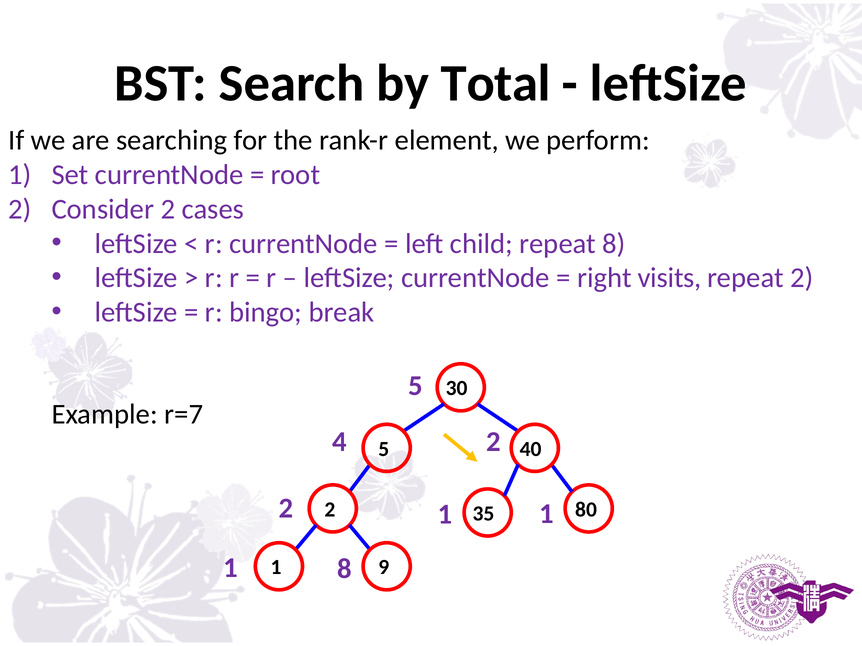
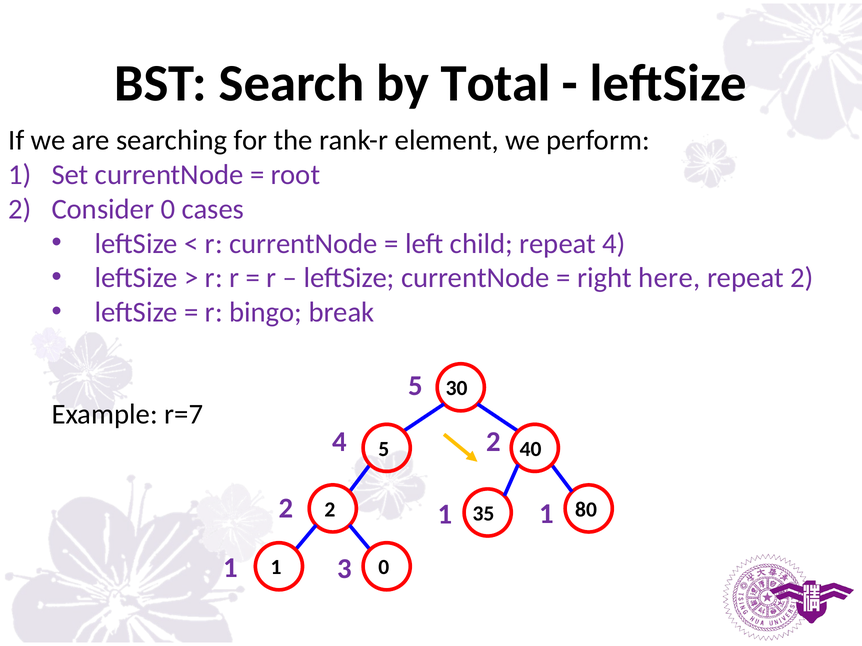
Consider 2: 2 -> 0
repeat 8: 8 -> 4
visits: visits -> here
1 8: 8 -> 3
1 9: 9 -> 0
